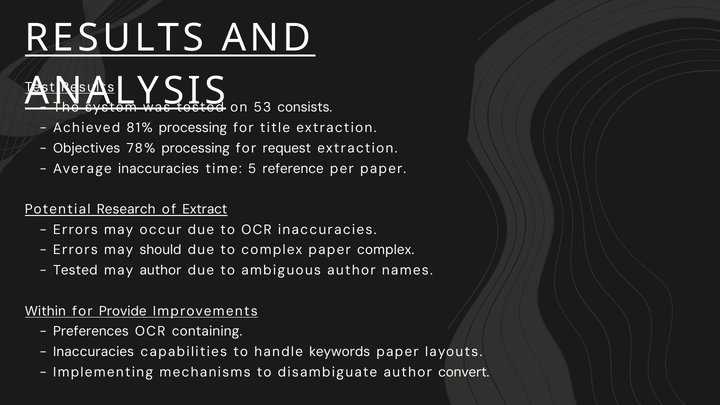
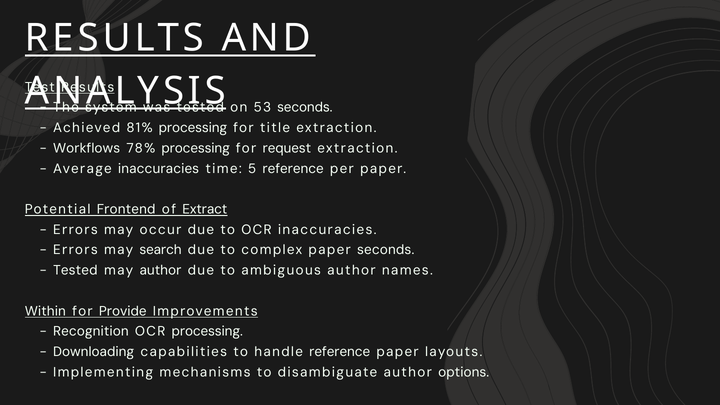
53 consists: consists -> seconds
Objectives: Objectives -> Workflows
Research: Research -> Frontend
should: should -> search
paper complex: complex -> seconds
Preferences: Preferences -> Recognition
OCR containing: containing -> processing
Inaccuracies at (94, 352): Inaccuracies -> Downloading
handle keywords: keywords -> reference
convert: convert -> options
